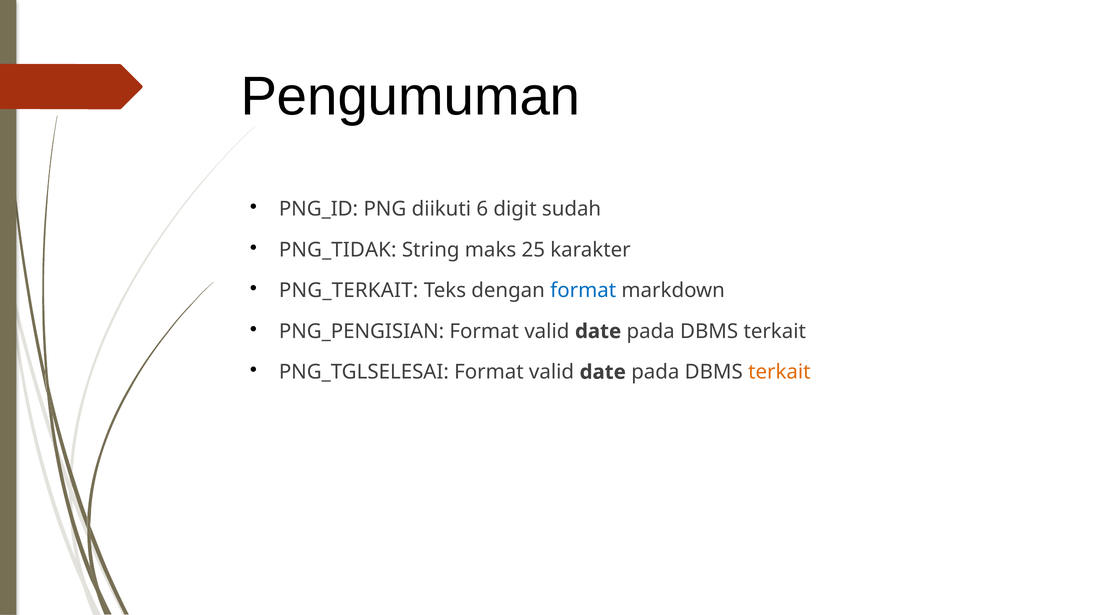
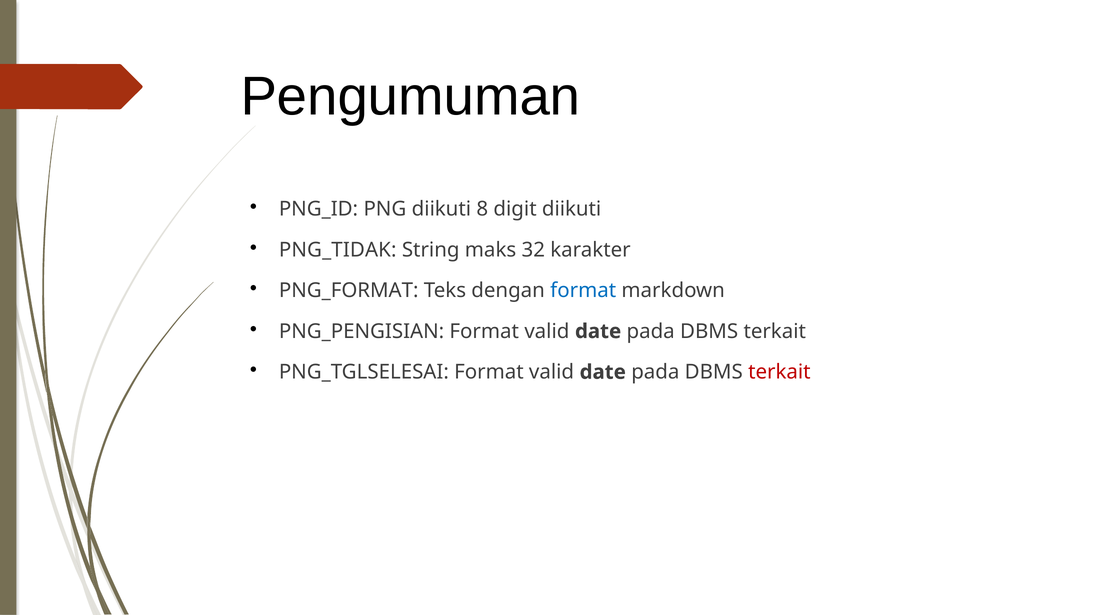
6: 6 -> 8
digit sudah: sudah -> diikuti
25: 25 -> 32
PNG_TERKAIT: PNG_TERKAIT -> PNG_FORMAT
terkait at (779, 372) colour: orange -> red
